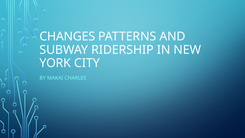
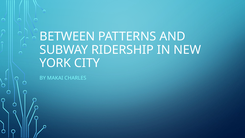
CHANGES: CHANGES -> BETWEEN
